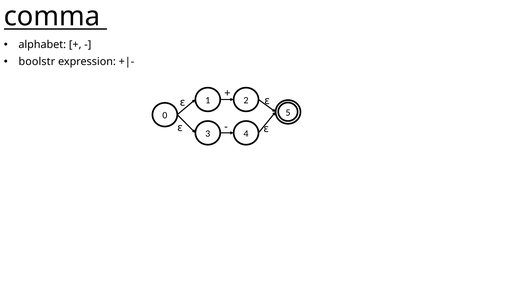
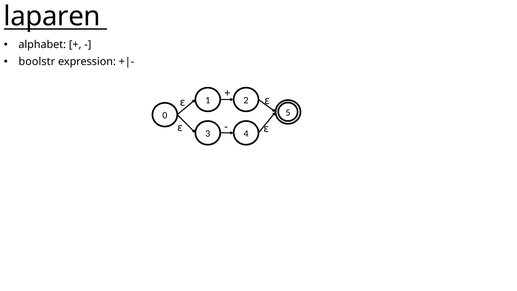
comma: comma -> laparen
